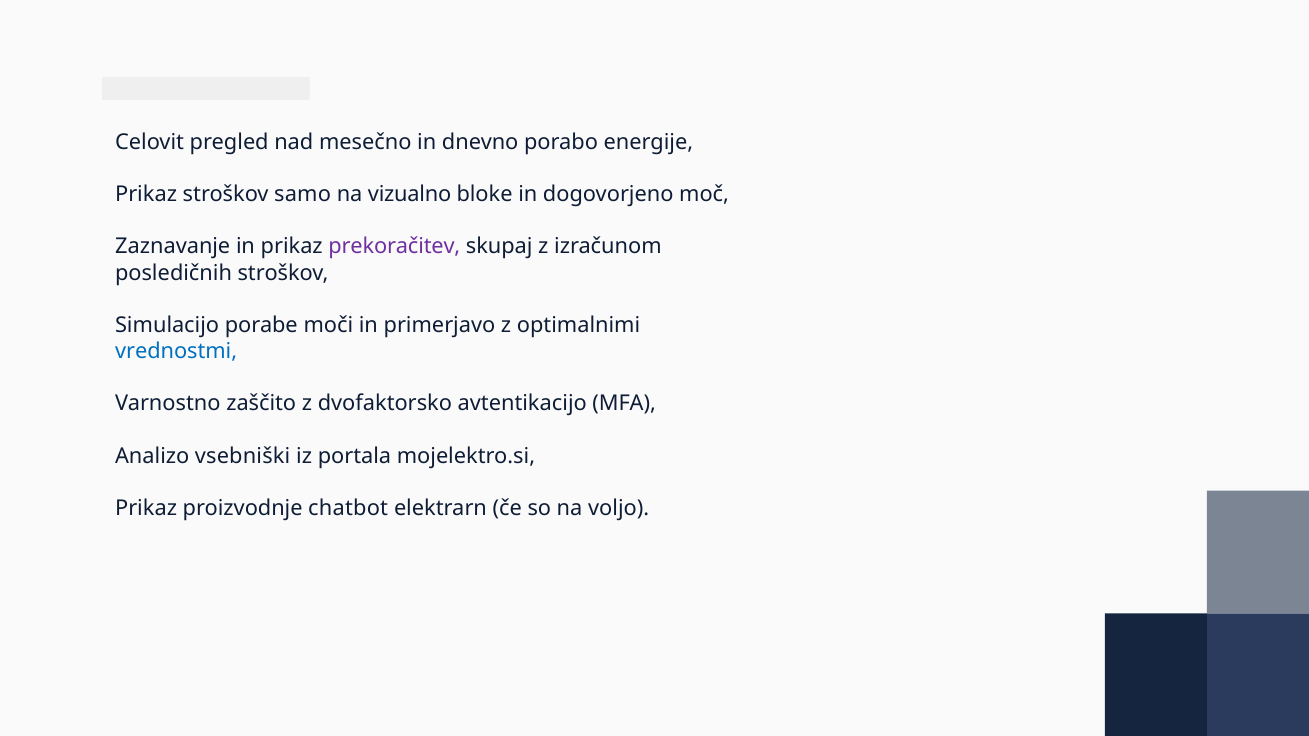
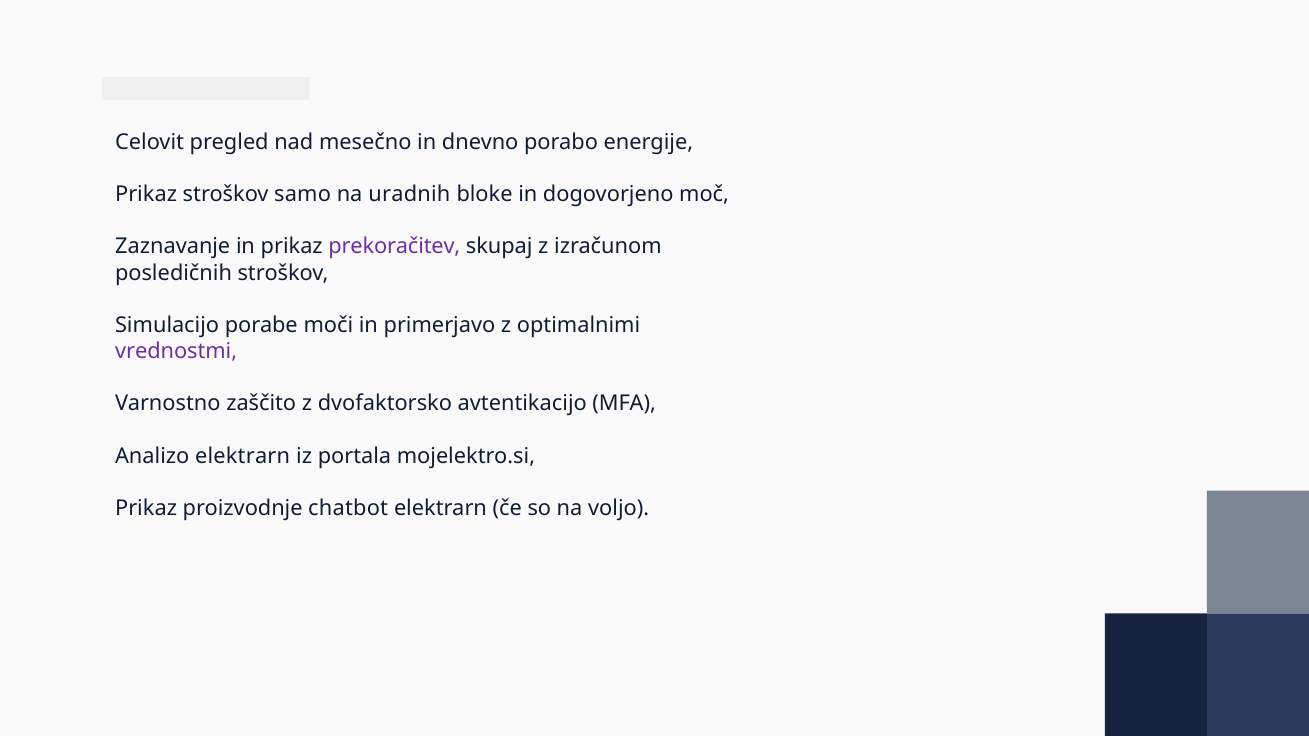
vizualno: vizualno -> uradnih
vrednostmi colour: blue -> purple
Analizo vsebniški: vsebniški -> elektrarn
